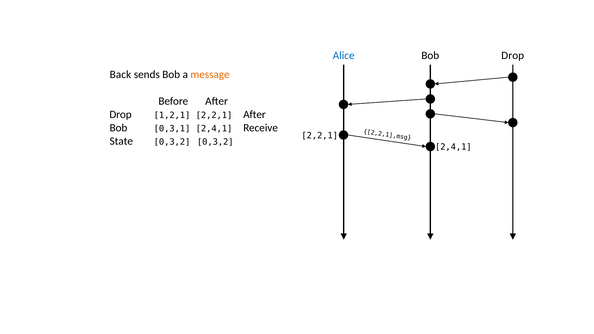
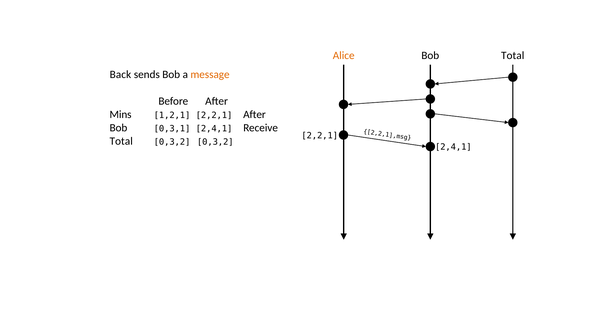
Alice colour: blue -> orange
Bob Drop: Drop -> Total
Drop at (121, 115): Drop -> Mins
State at (121, 141): State -> Total
